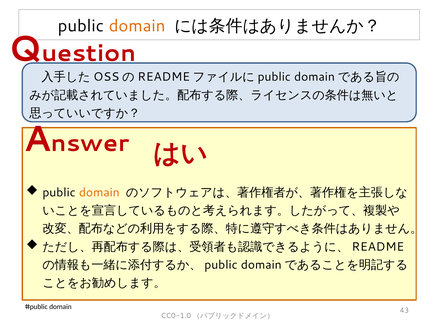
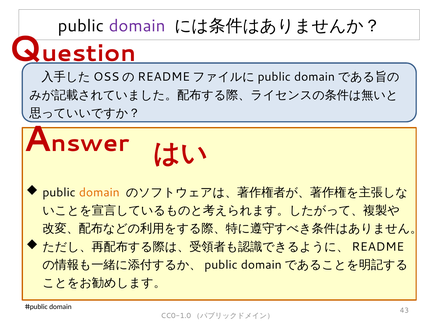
domain at (137, 26) colour: orange -> purple
